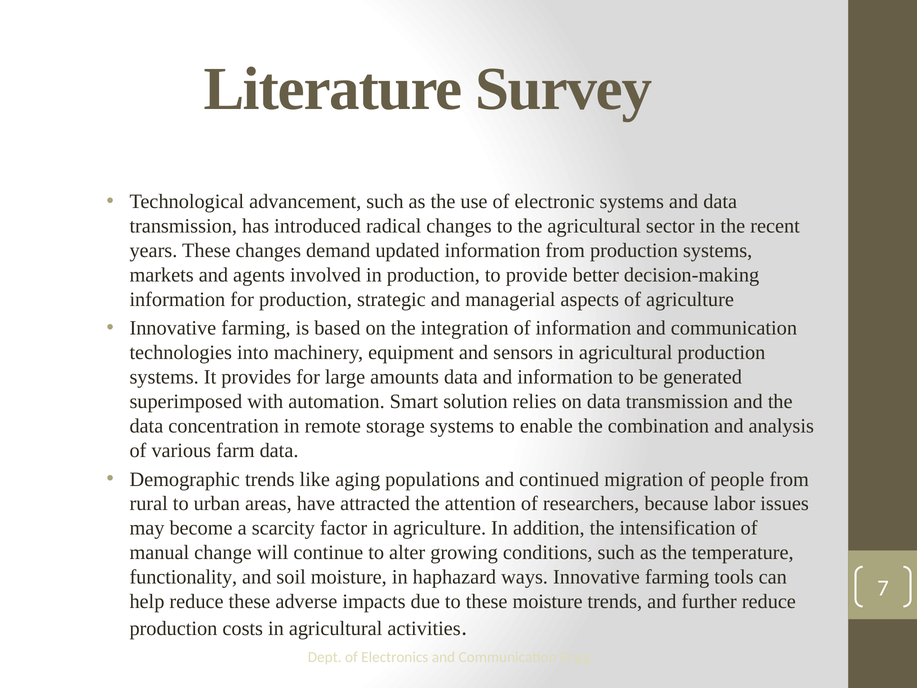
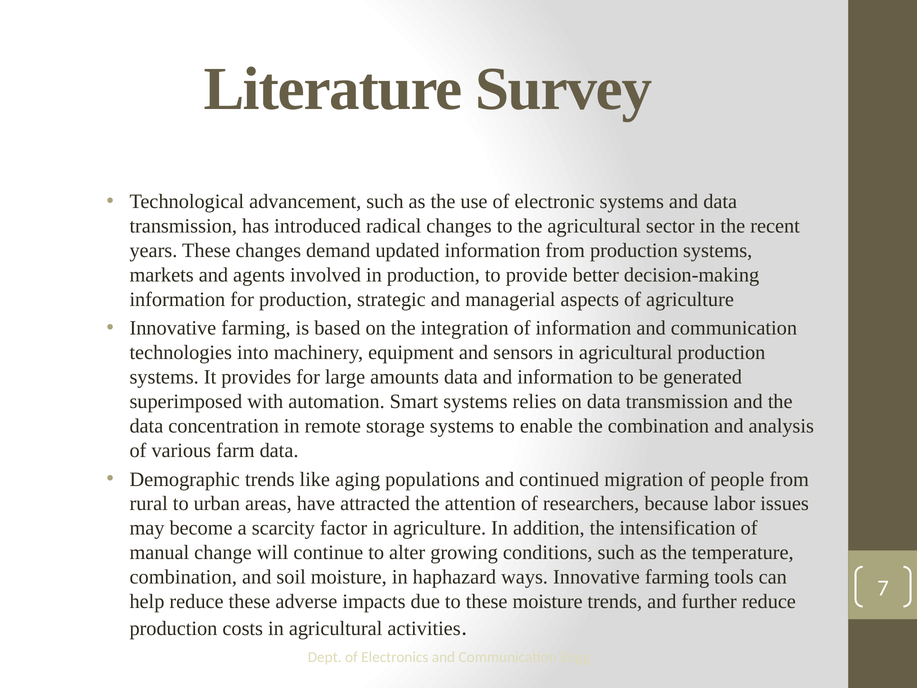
Smart solution: solution -> systems
functionality at (183, 577): functionality -> combination
